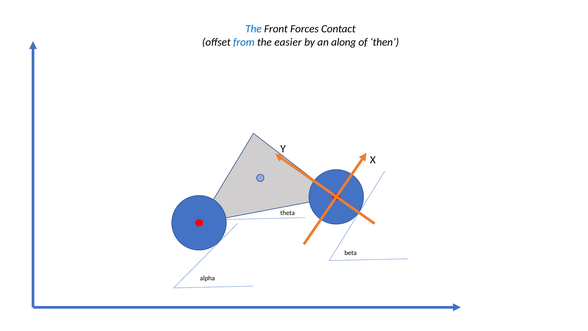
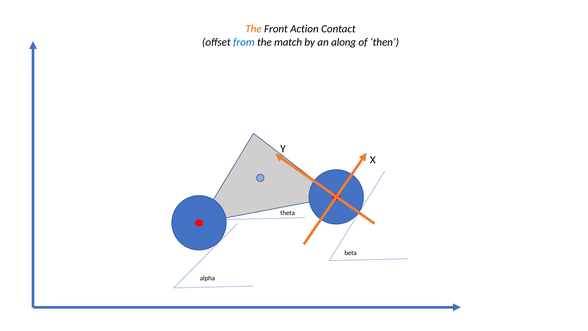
The at (254, 29) colour: blue -> orange
Forces: Forces -> Action
easier: easier -> match
